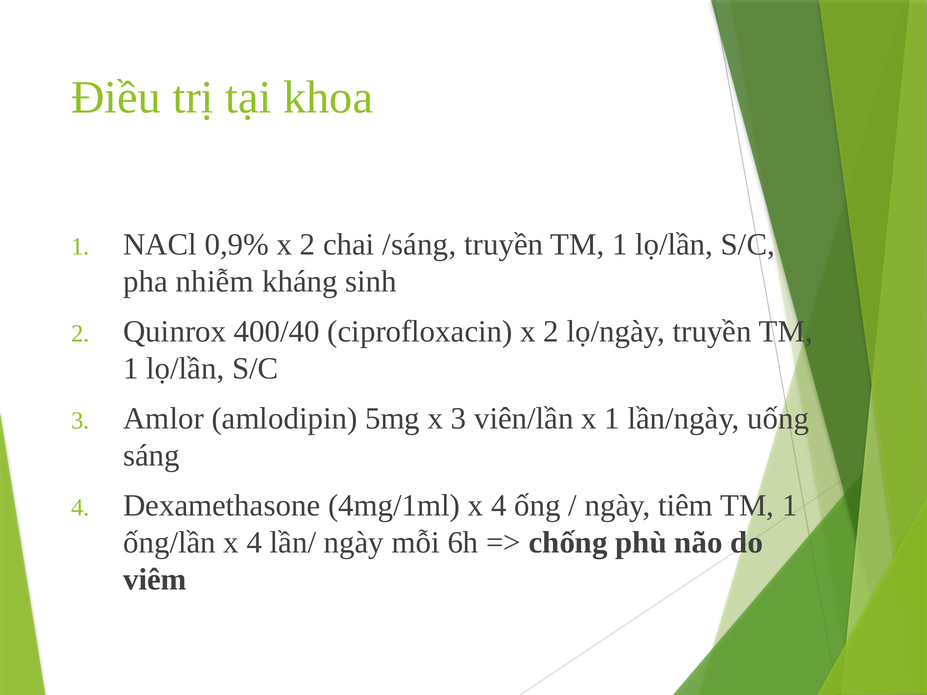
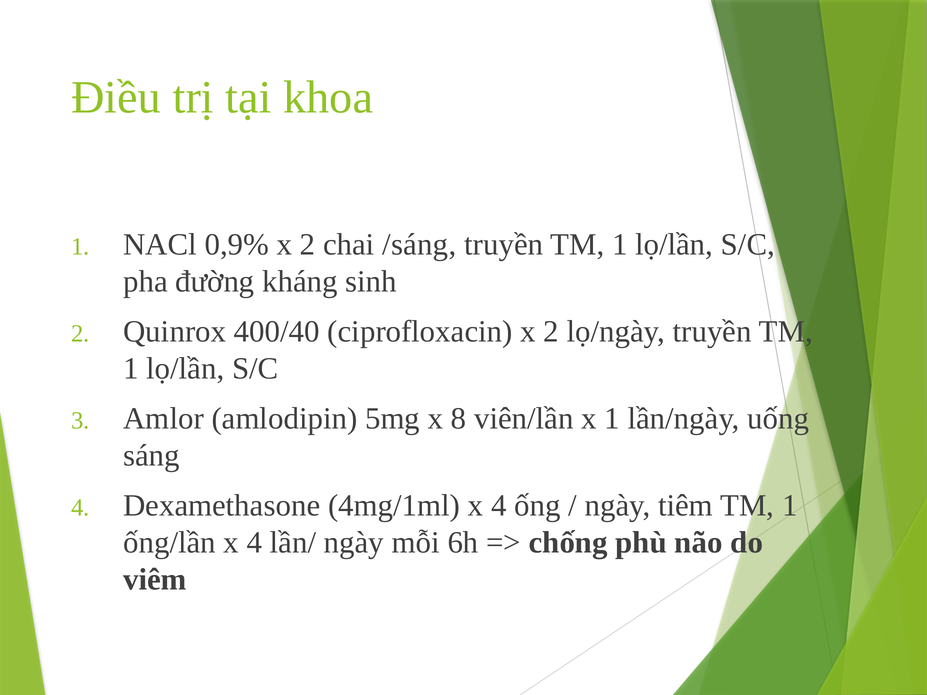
nhiễm: nhiễm -> đường
x 3: 3 -> 8
